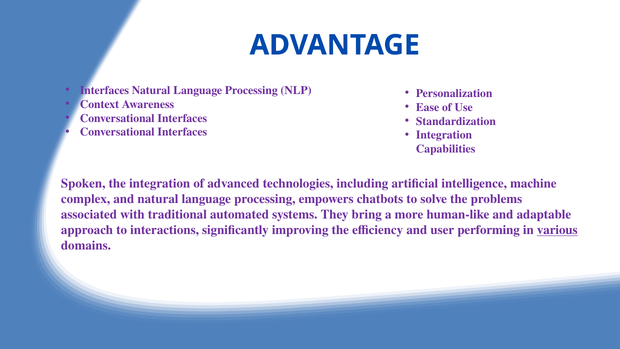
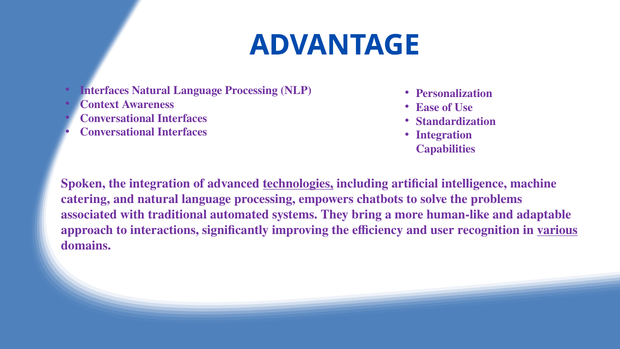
technologies underline: none -> present
complex: complex -> catering
performing: performing -> recognition
